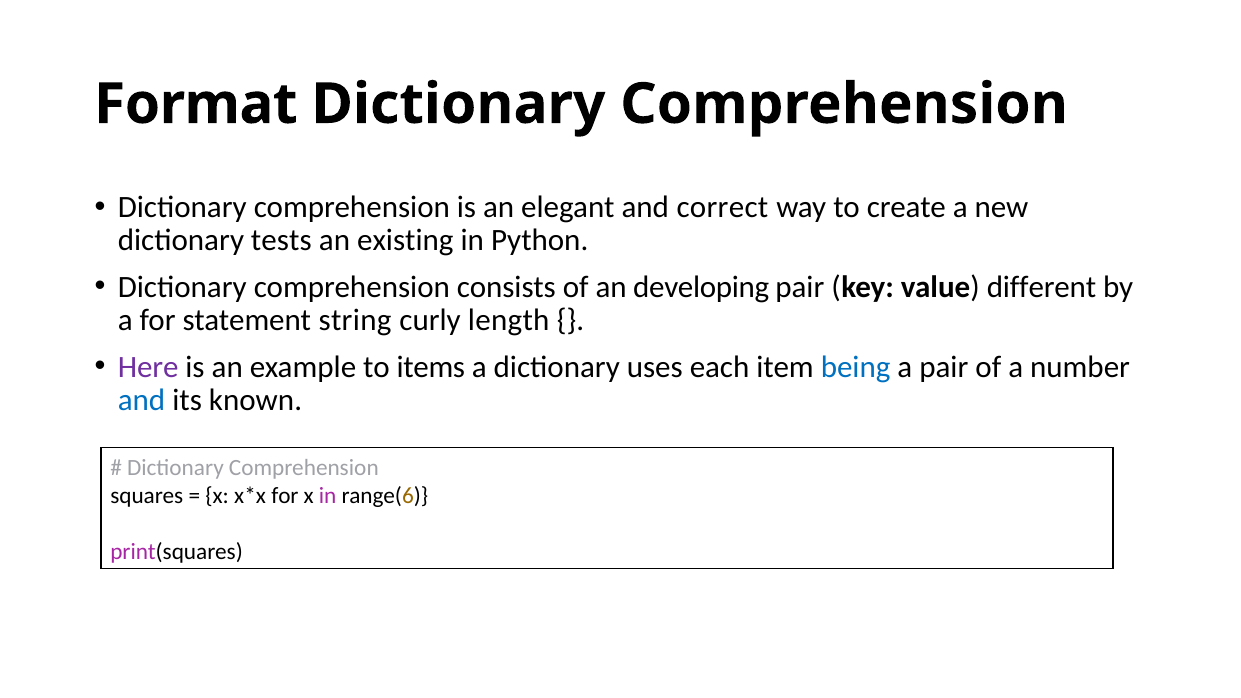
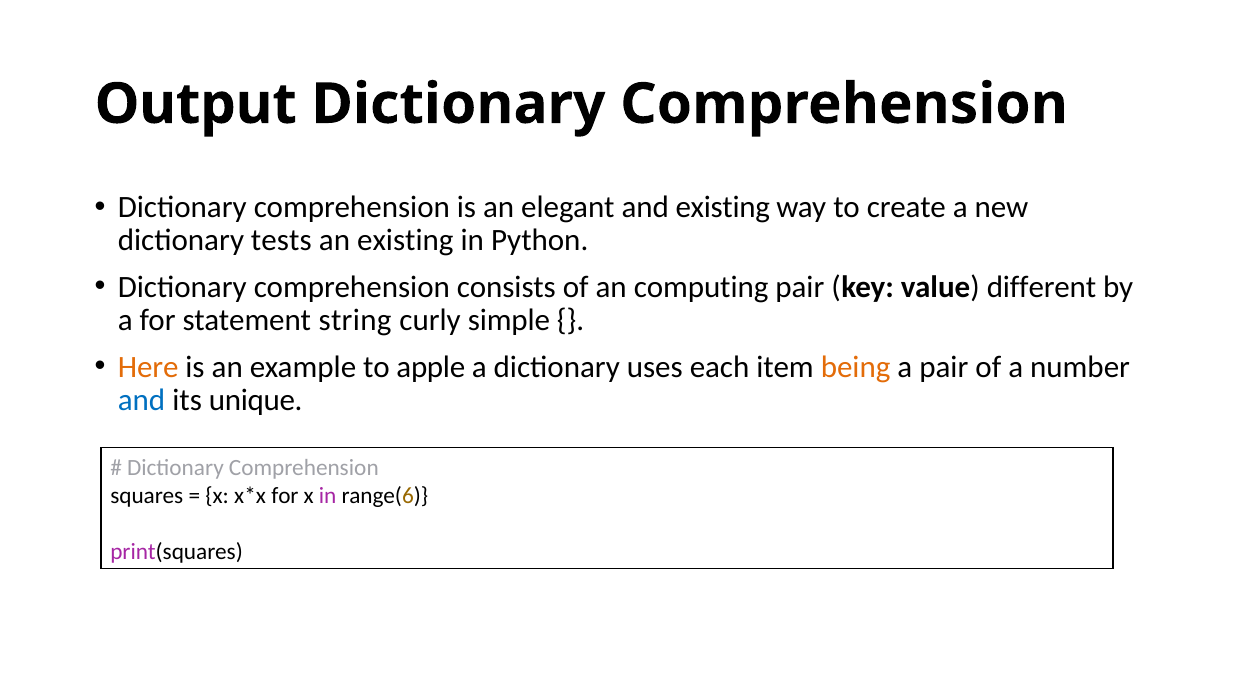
Format: Format -> Output
and correct: correct -> existing
developing: developing -> computing
length: length -> simple
Here colour: purple -> orange
items: items -> apple
being colour: blue -> orange
known: known -> unique
